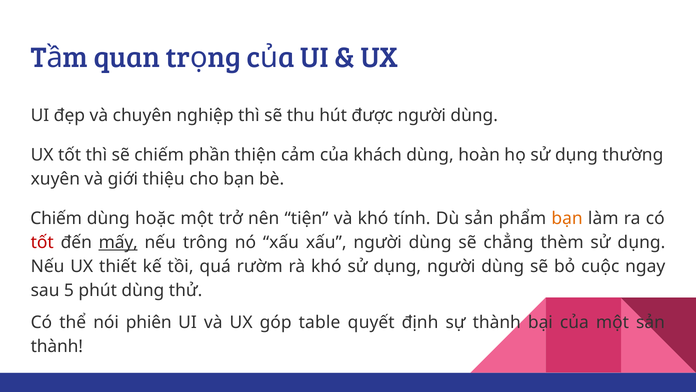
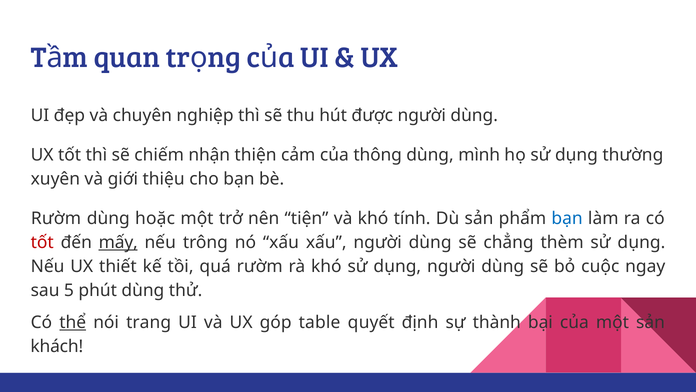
phần: phần -> nhận
khách: khách -> thông
hoàn: hoàn -> mình
Chiếm at (56, 218): Chiếm -> Rườm
bạn at (567, 218) colour: orange -> blue
thể underline: none -> present
phiên: phiên -> trang
thành at (57, 346): thành -> khách
